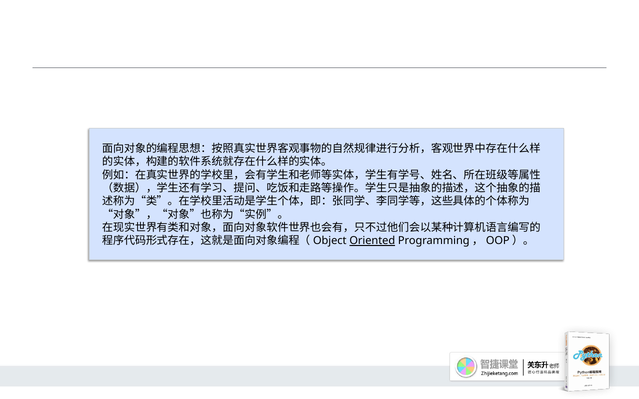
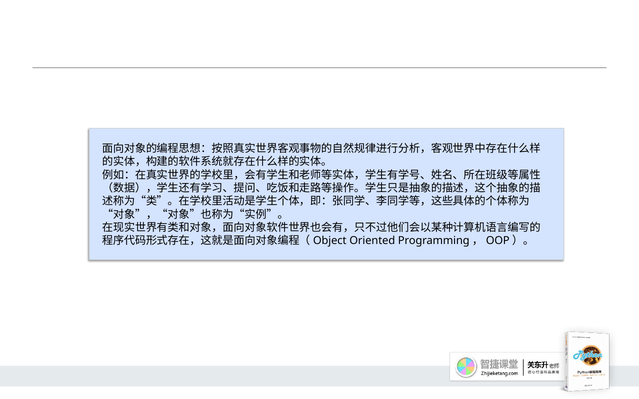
Oriented underline: present -> none
